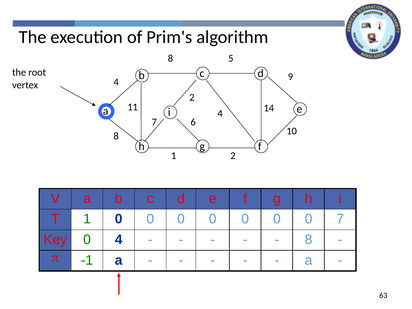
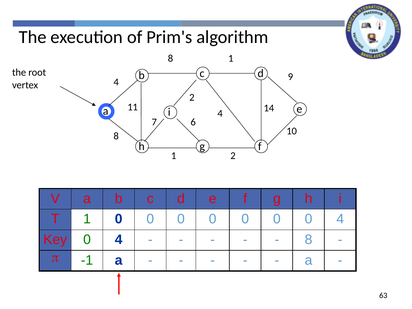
8 5: 5 -> 1
0 0 7: 7 -> 4
